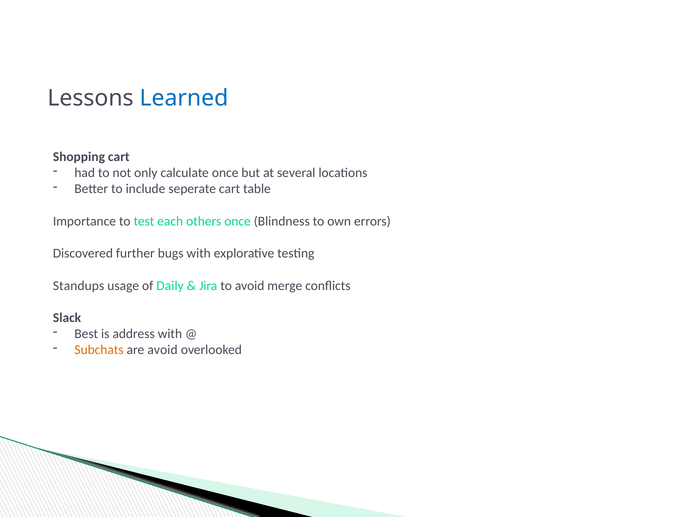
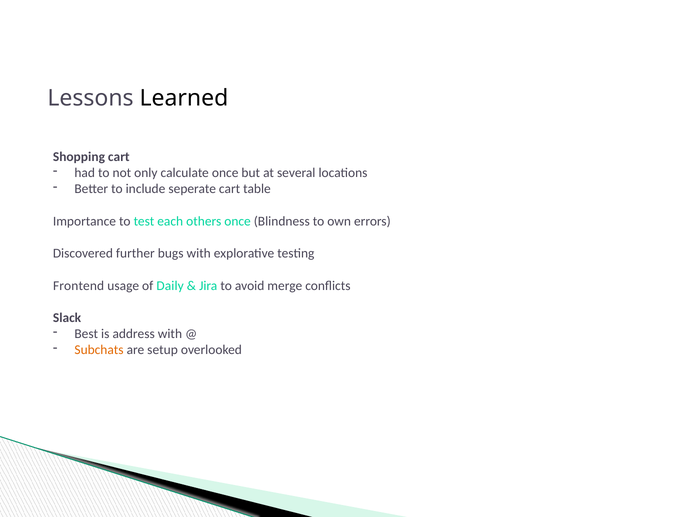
Learned colour: blue -> black
Standups: Standups -> Frontend
are avoid: avoid -> setup
